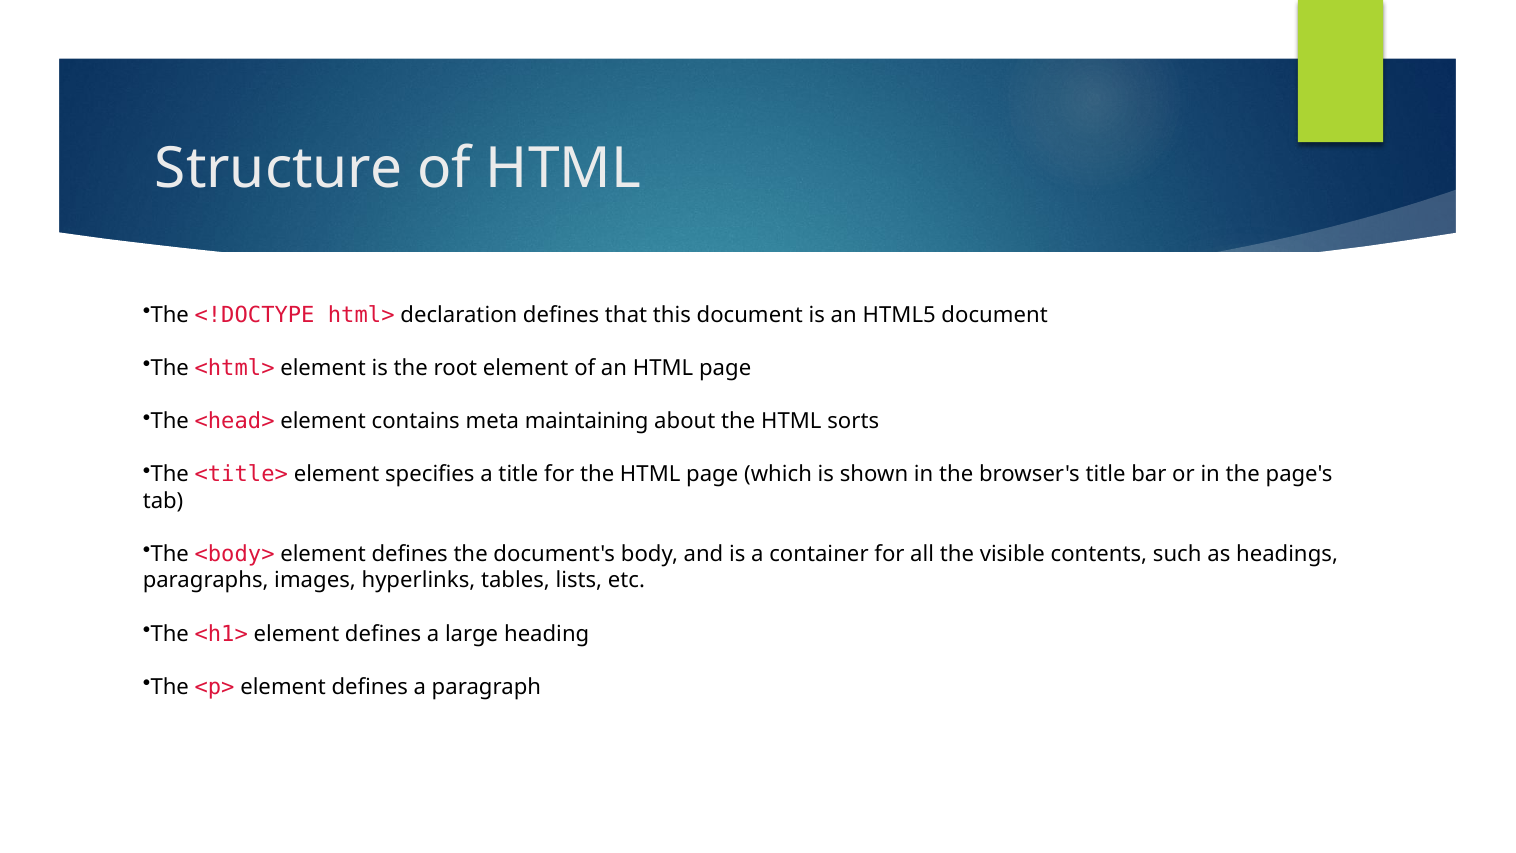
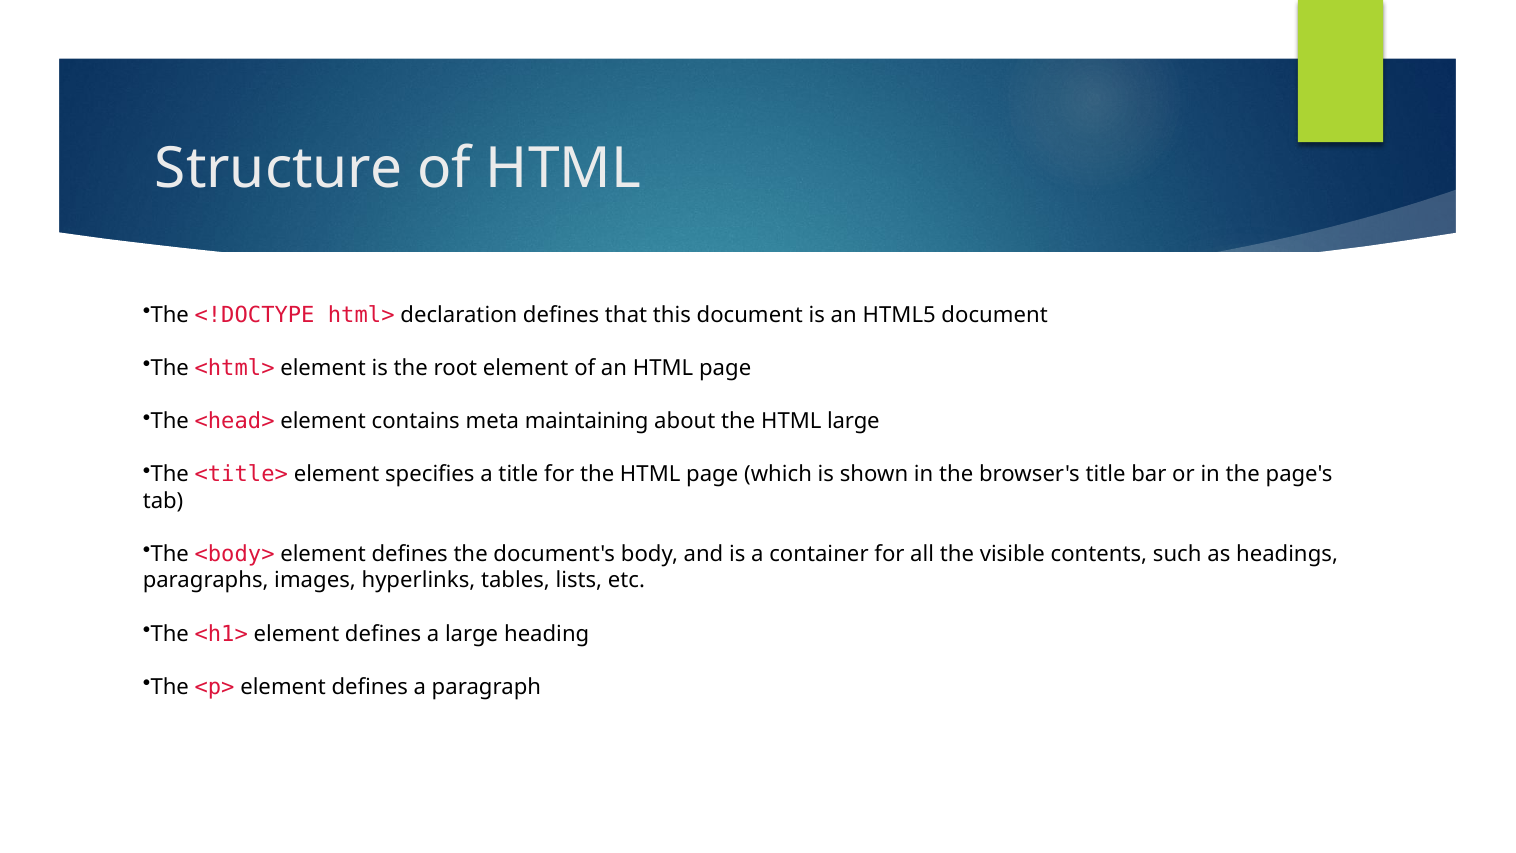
HTML sorts: sorts -> large
